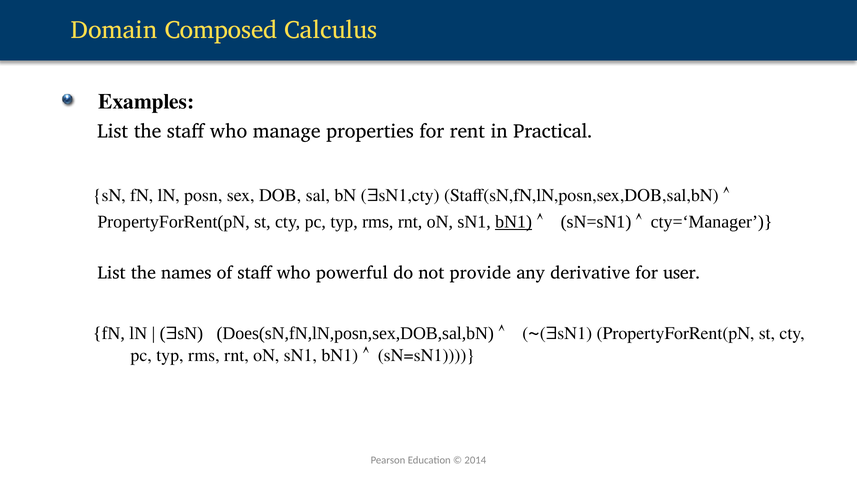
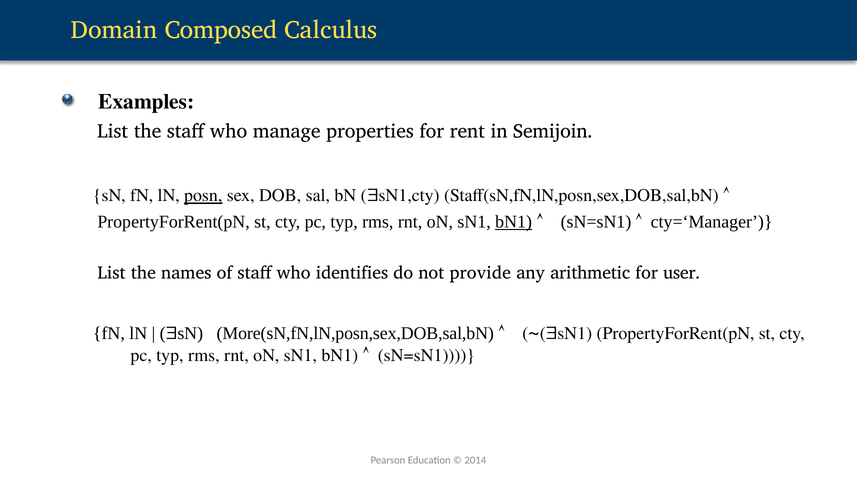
Practical: Practical -> Semijoin
posn underline: none -> present
powerful: powerful -> identifies
derivative: derivative -> arithmetic
Does(sN,fN,lN,posn,sex,DOB,sal,bN: Does(sN,fN,lN,posn,sex,DOB,sal,bN -> More(sN,fN,lN,posn,sex,DOB,sal,bN
